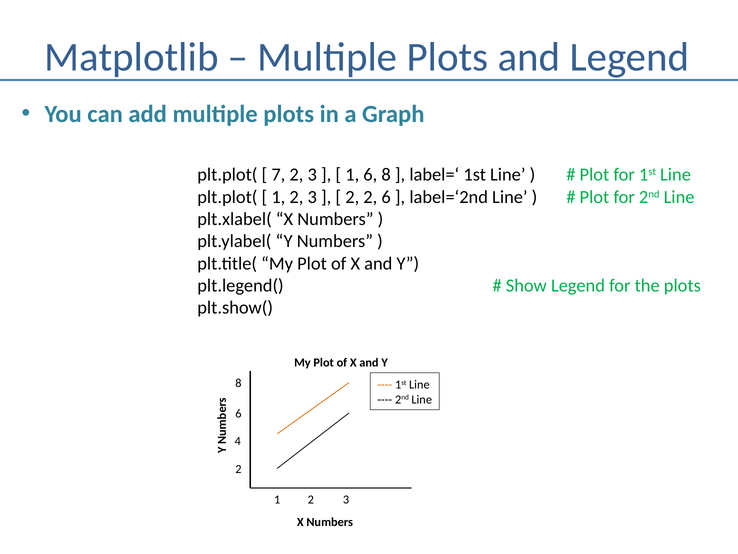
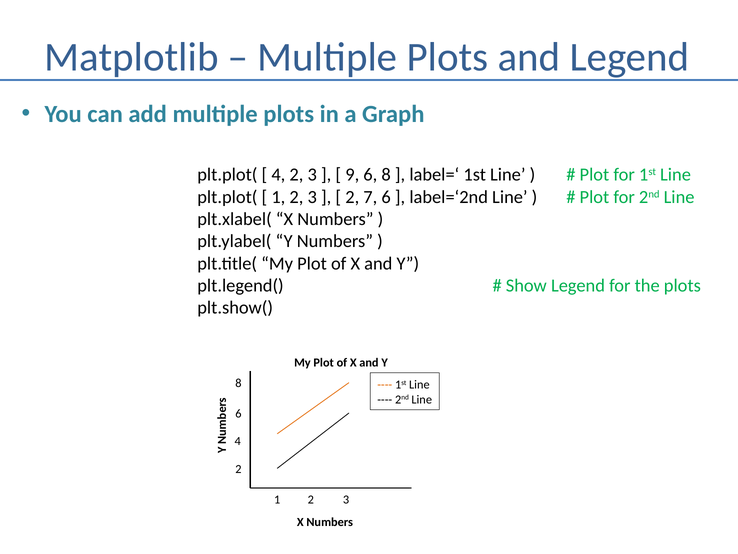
7 at (278, 175): 7 -> 4
1 at (352, 175): 1 -> 9
2 2: 2 -> 7
